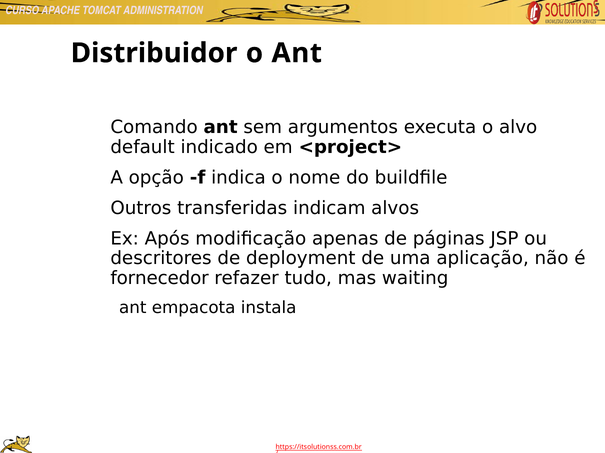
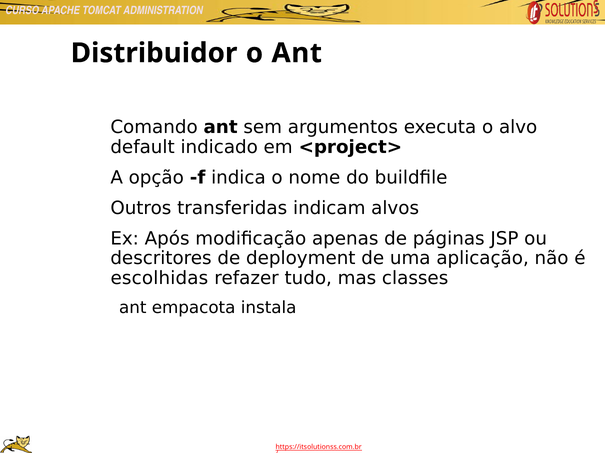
fornecedor: fornecedor -> escolhidas
waiting: waiting -> classes
